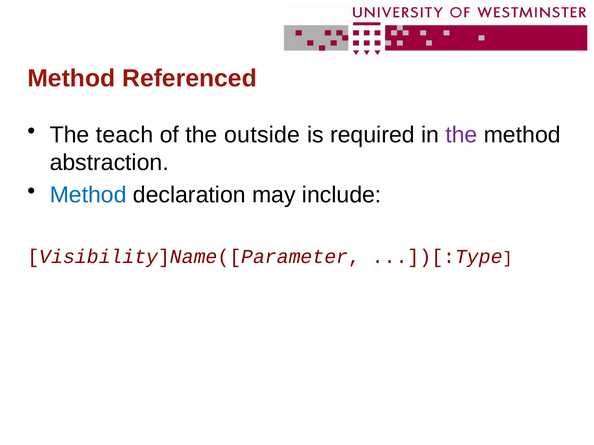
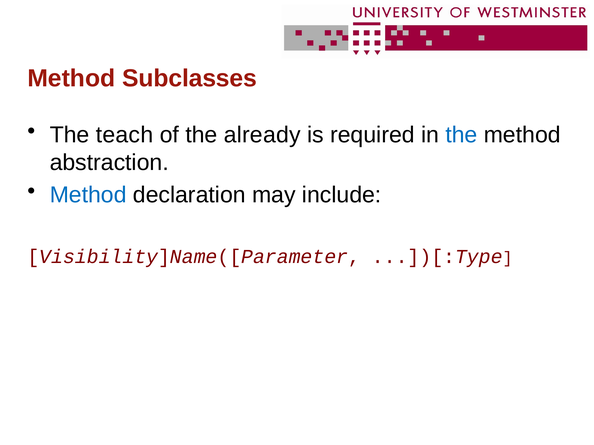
Referenced: Referenced -> Subclasses
outside: outside -> already
the at (461, 135) colour: purple -> blue
